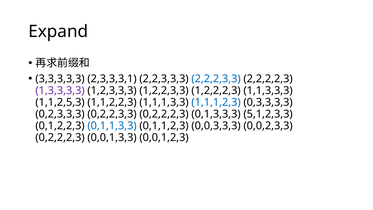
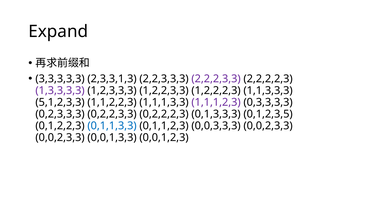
2,3,3,3,1: 2,3,3,3,1 -> 2,3,3,1,3
2,2,2,3,3 colour: blue -> purple
1,1,2,5,3: 1,1,2,5,3 -> 5,1,2,3,3
1,1,1,2,3 colour: blue -> purple
5,1,2,3,3: 5,1,2,3,3 -> 0,1,2,3,5
0,2,2,2,3 at (60, 137): 0,2,2,2,3 -> 0,0,2,3,3
